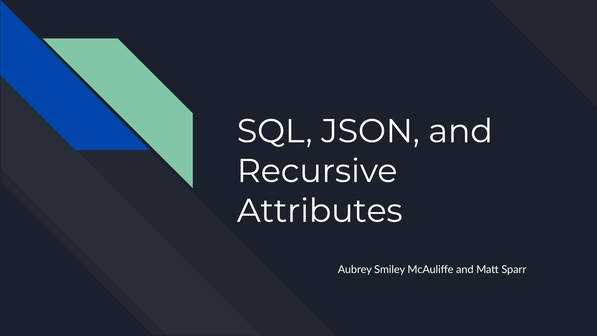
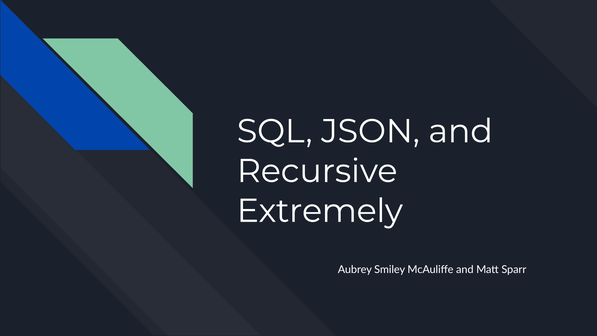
Attributes: Attributes -> Extremely
